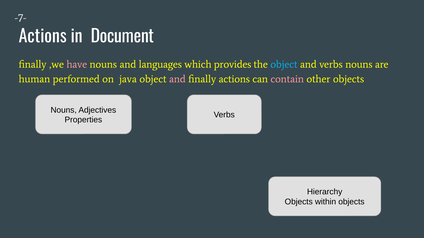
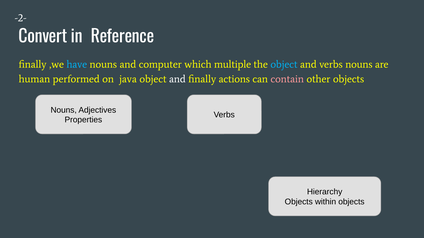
-7-: -7- -> -2-
Actions at (43, 37): Actions -> Convert
Document: Document -> Reference
have colour: pink -> light blue
languages: languages -> computer
provides: provides -> multiple
and at (177, 79) colour: pink -> white
